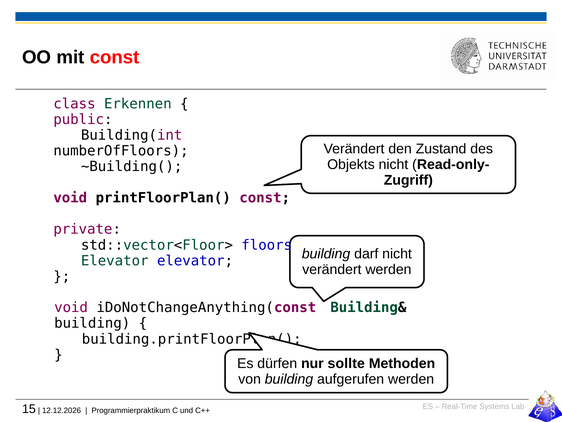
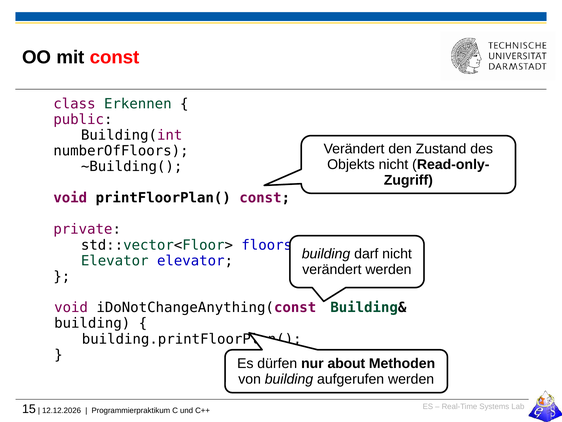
sollte: sollte -> about
